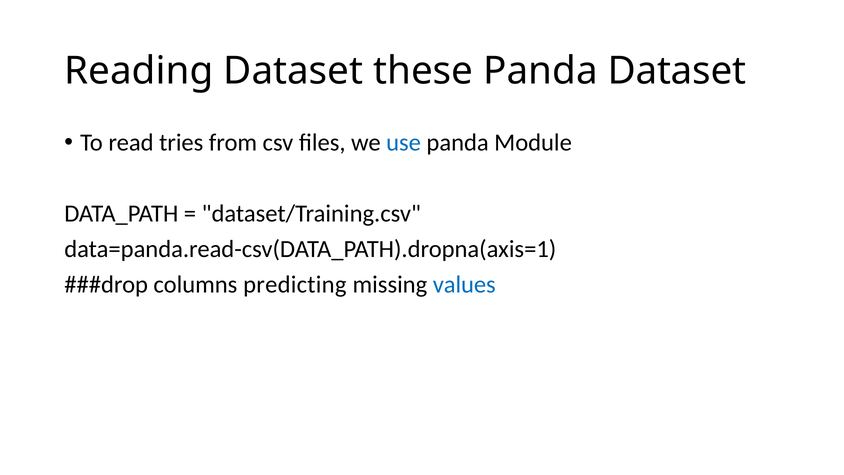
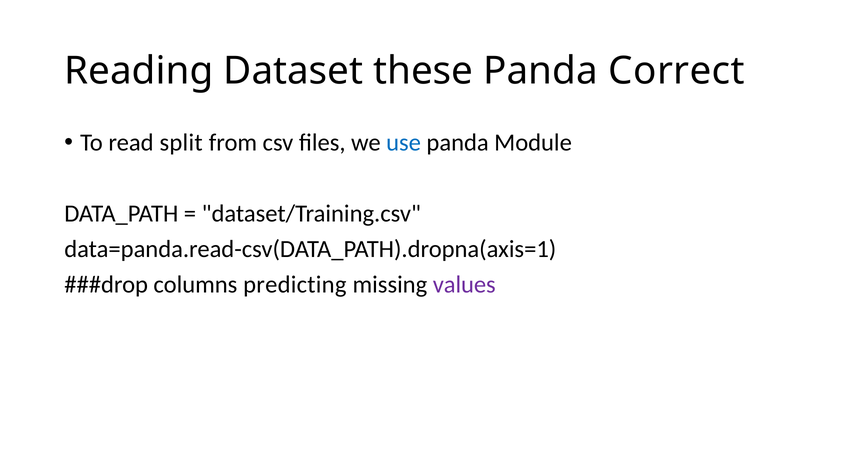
Panda Dataset: Dataset -> Correct
tries: tries -> split
values colour: blue -> purple
